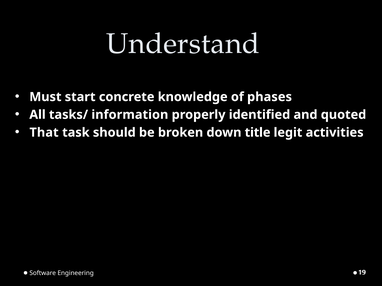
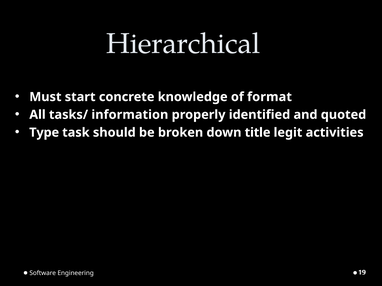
Understand: Understand -> Hierarchical
phases: phases -> format
That: That -> Type
